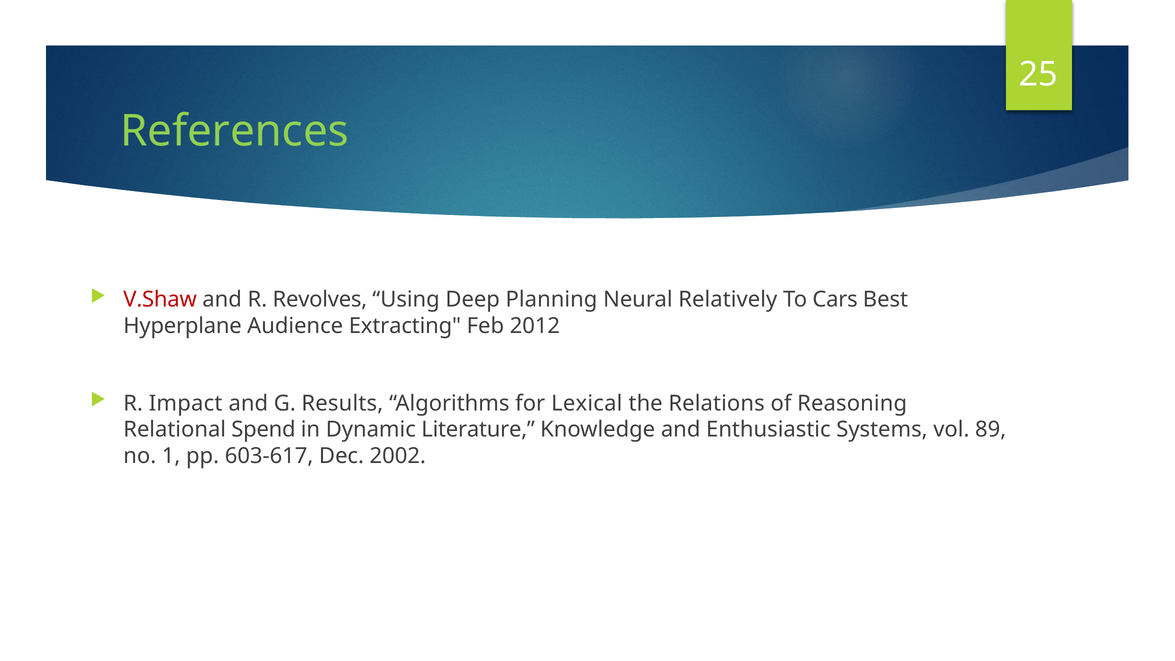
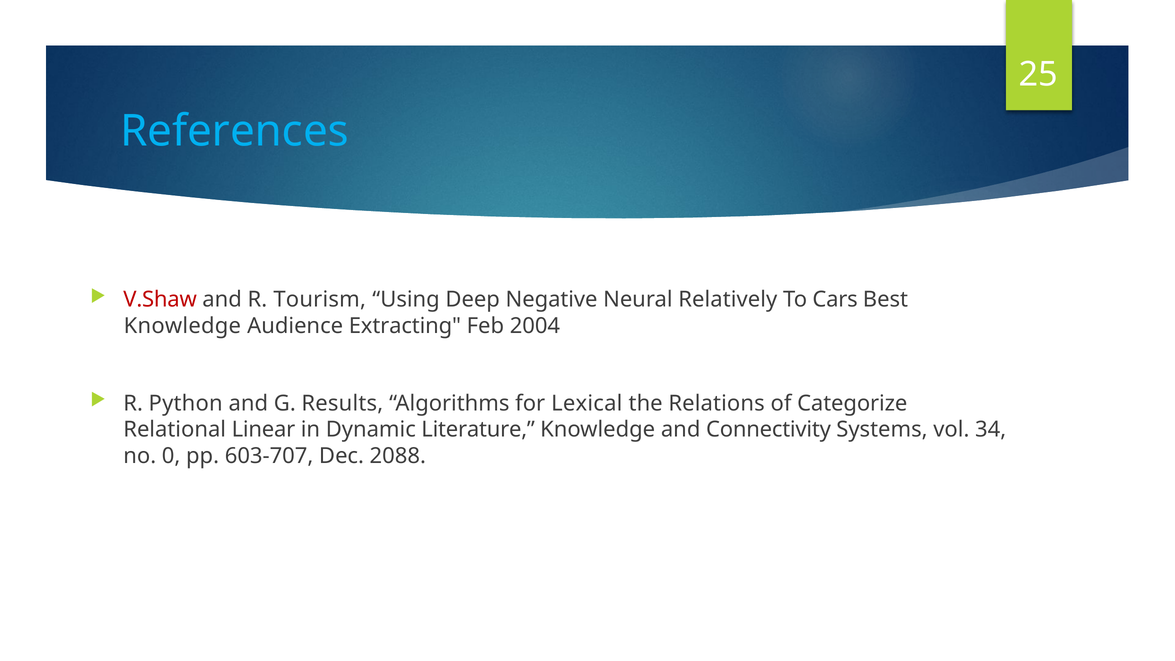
References colour: light green -> light blue
Revolves: Revolves -> Tourism
Planning: Planning -> Negative
Hyperplane at (183, 326): Hyperplane -> Knowledge
2012: 2012 -> 2004
Impact: Impact -> Python
Reasoning: Reasoning -> Categorize
Spend: Spend -> Linear
Enthusiastic: Enthusiastic -> Connectivity
89: 89 -> 34
1: 1 -> 0
603-617: 603-617 -> 603-707
2002: 2002 -> 2088
